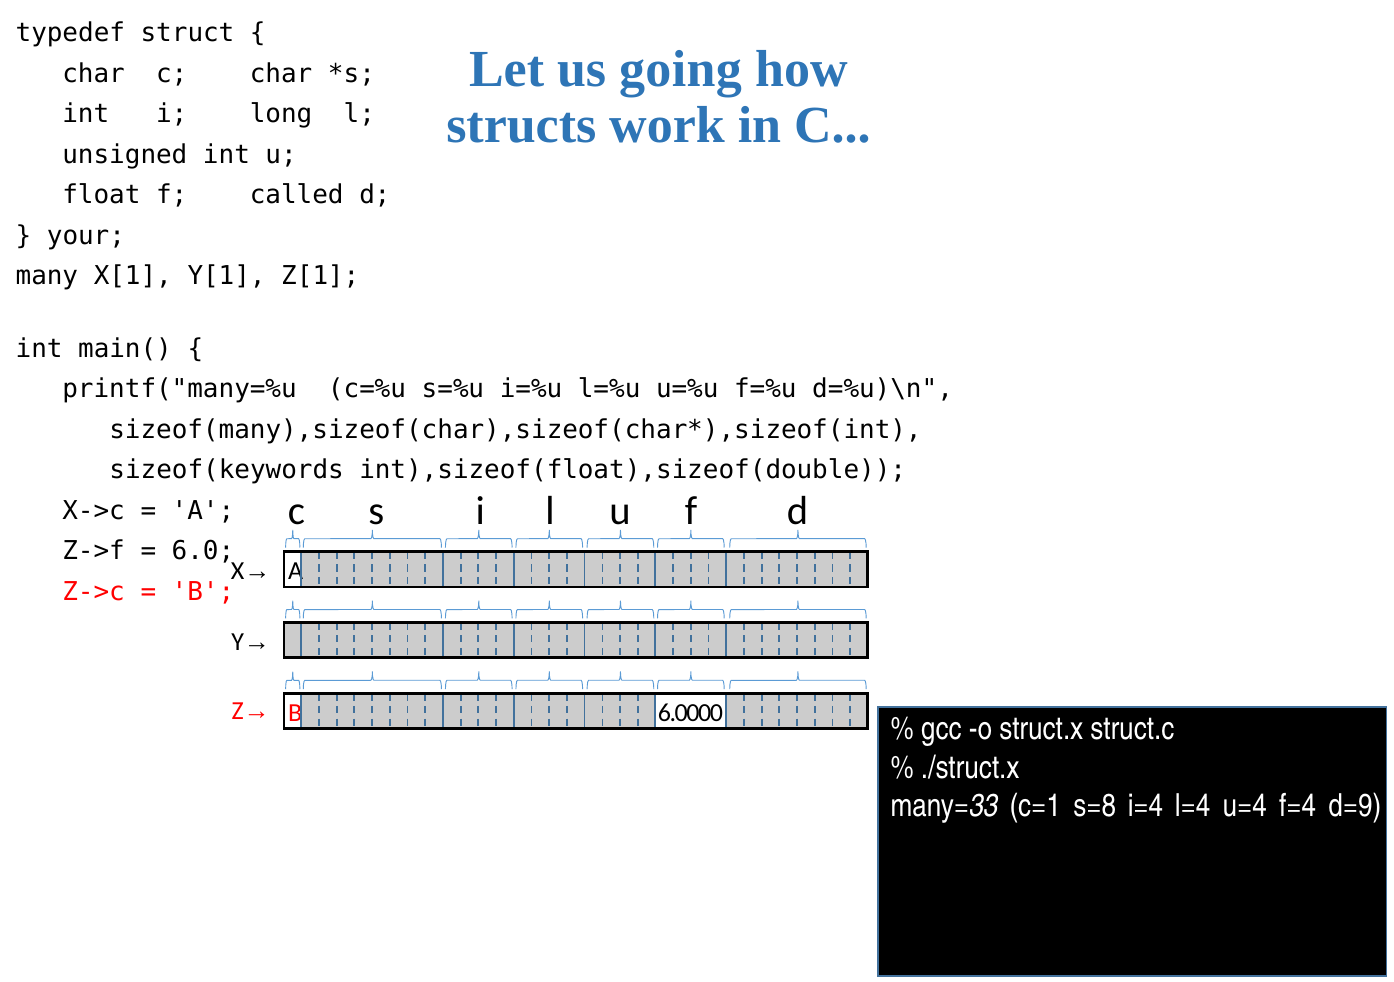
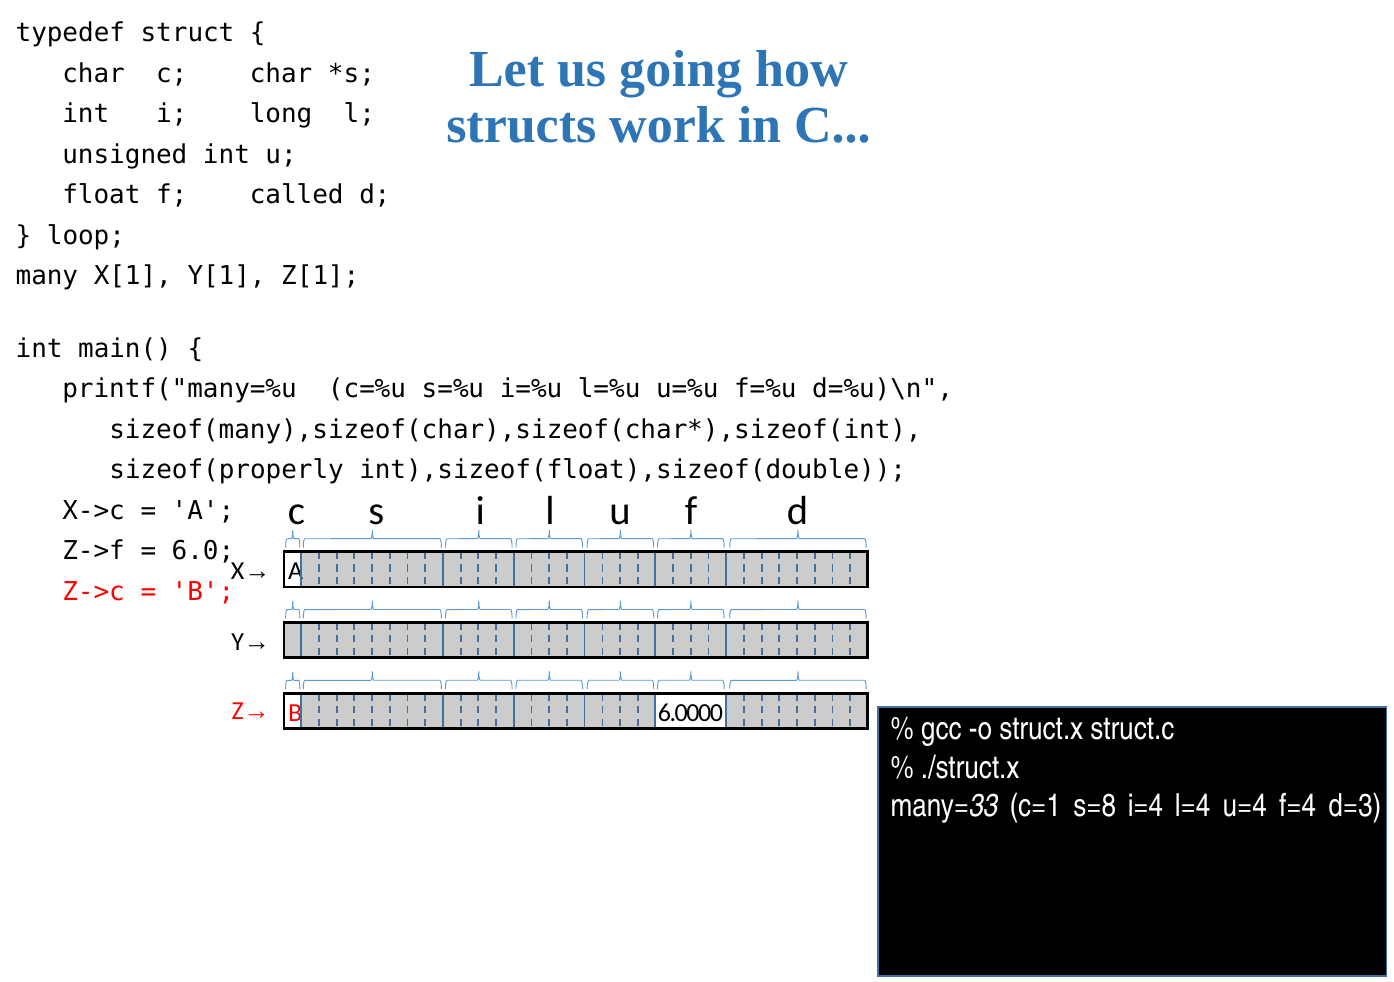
your: your -> loop
sizeof(keywords: sizeof(keywords -> sizeof(properly
d=9: d=9 -> d=3
